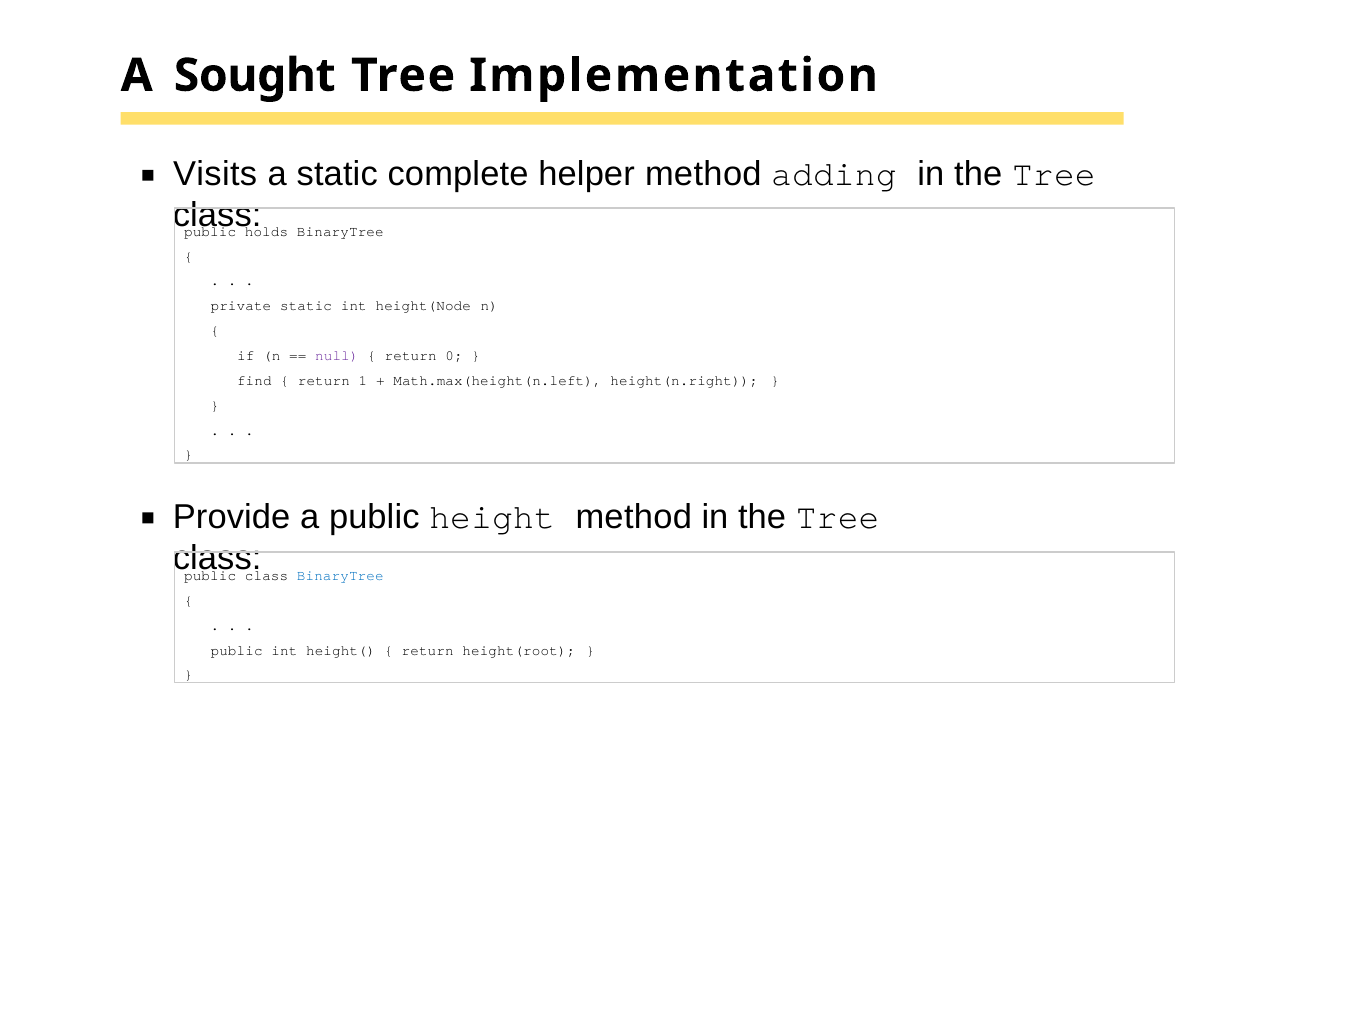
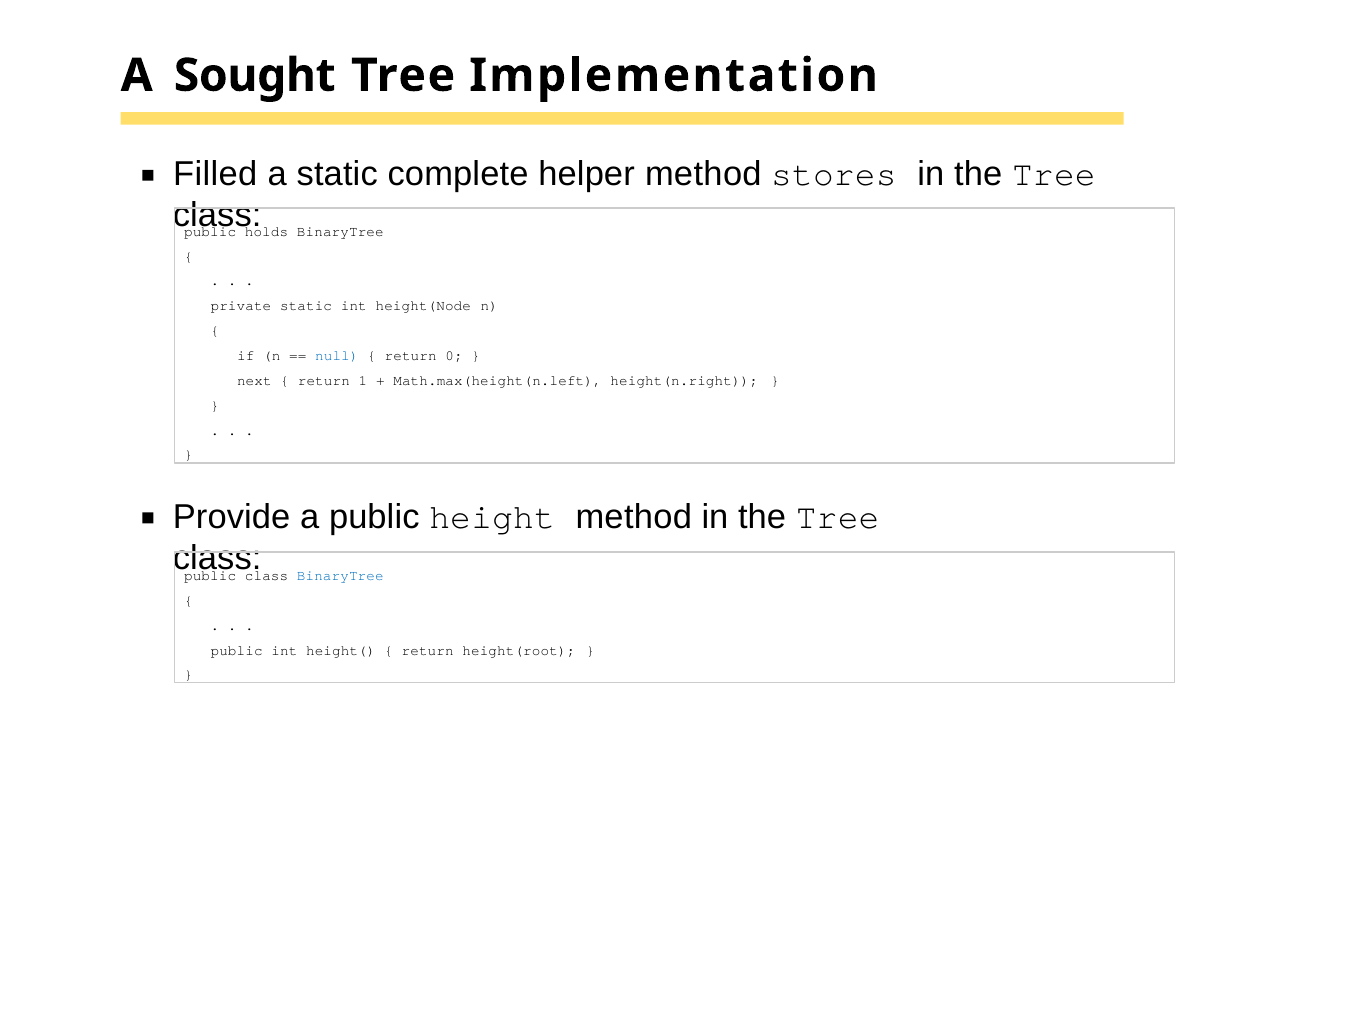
Visits: Visits -> Filled
adding: adding -> stores
null colour: purple -> blue
find: find -> next
